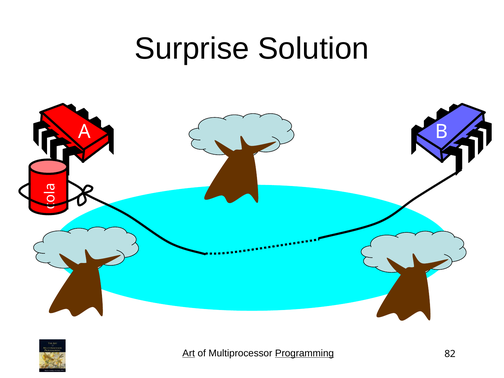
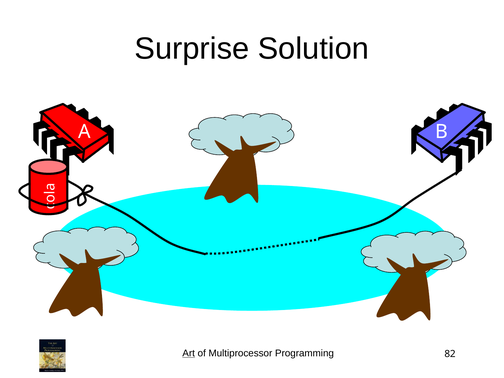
Programming underline: present -> none
